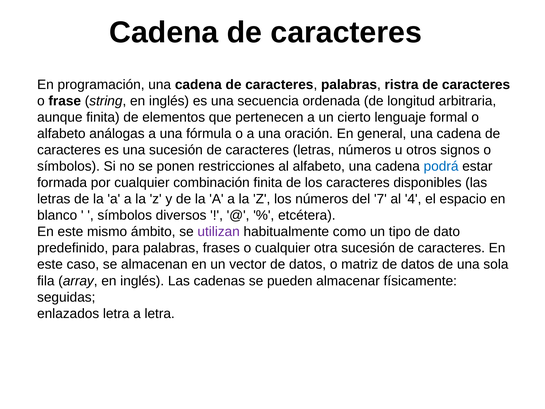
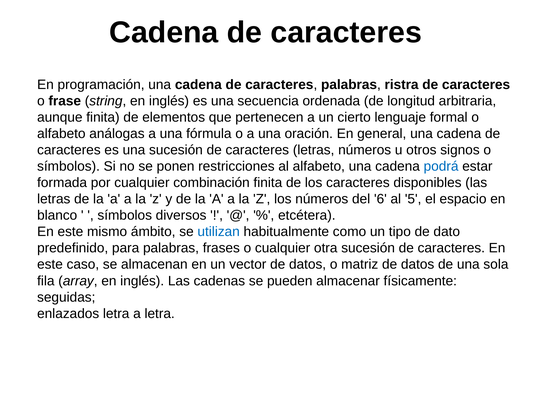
7: 7 -> 6
4: 4 -> 5
utilizan colour: purple -> blue
